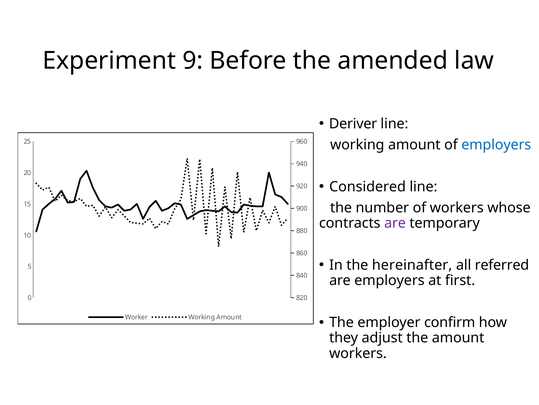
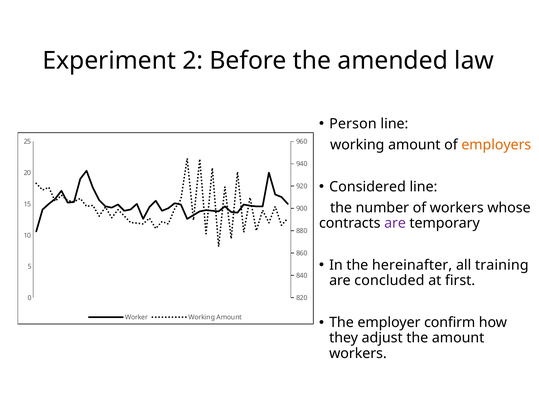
9: 9 -> 2
Deriver: Deriver -> Person
employers at (496, 144) colour: blue -> orange
referred: referred -> training
are employers: employers -> concluded
